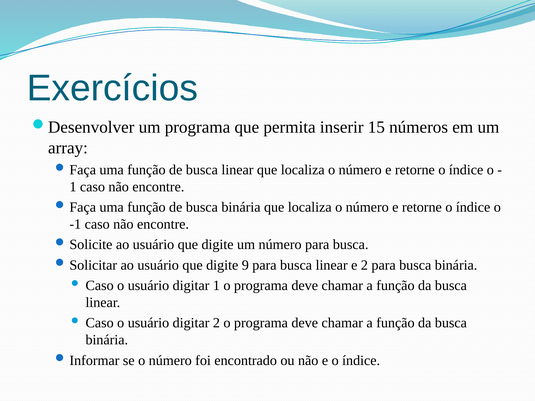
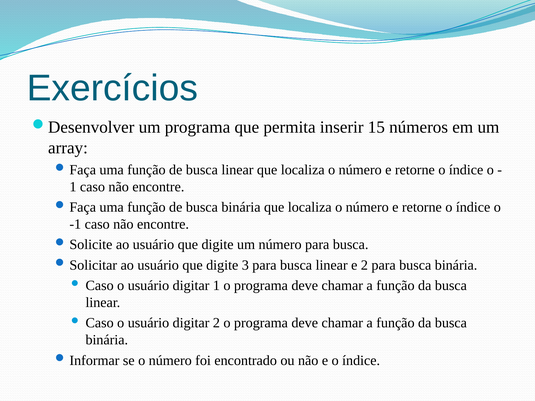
9: 9 -> 3
